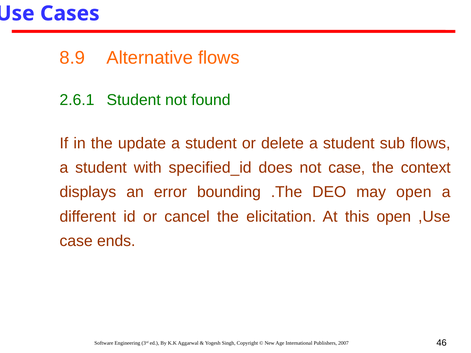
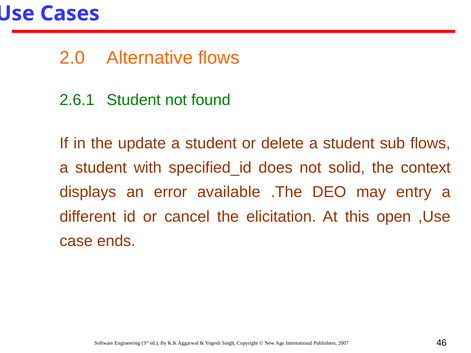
8.9: 8.9 -> 2.0
not case: case -> solid
bounding: bounding -> available
may open: open -> entry
